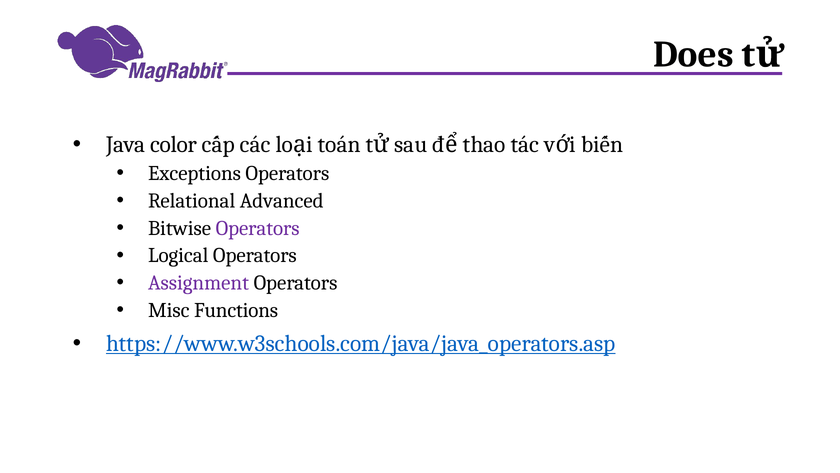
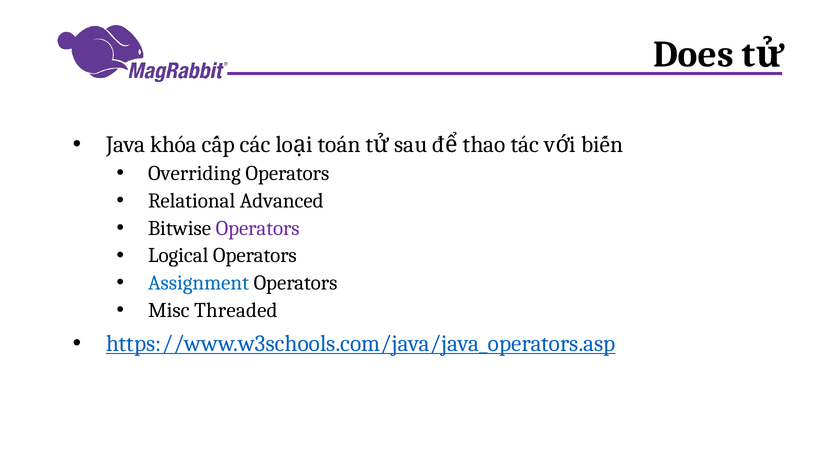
color: color -> khóa
Exceptions: Exceptions -> Overriding
Assignment colour: purple -> blue
Functions: Functions -> Threaded
